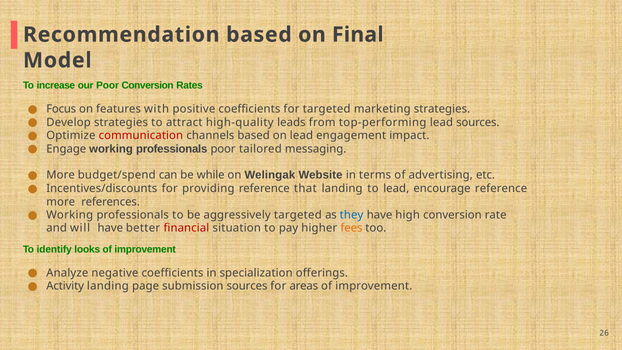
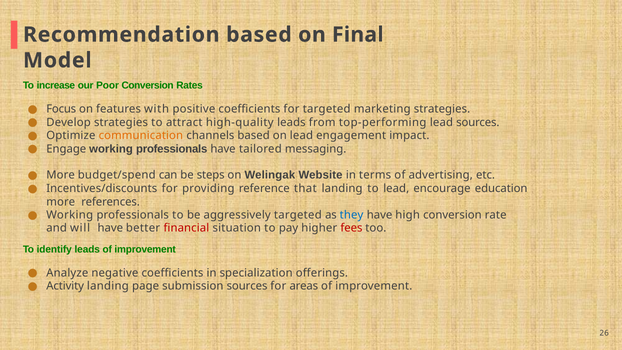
communication colour: red -> orange
professionals poor: poor -> have
while: while -> steps
encourage reference: reference -> education
fees colour: orange -> red
identify looks: looks -> leads
